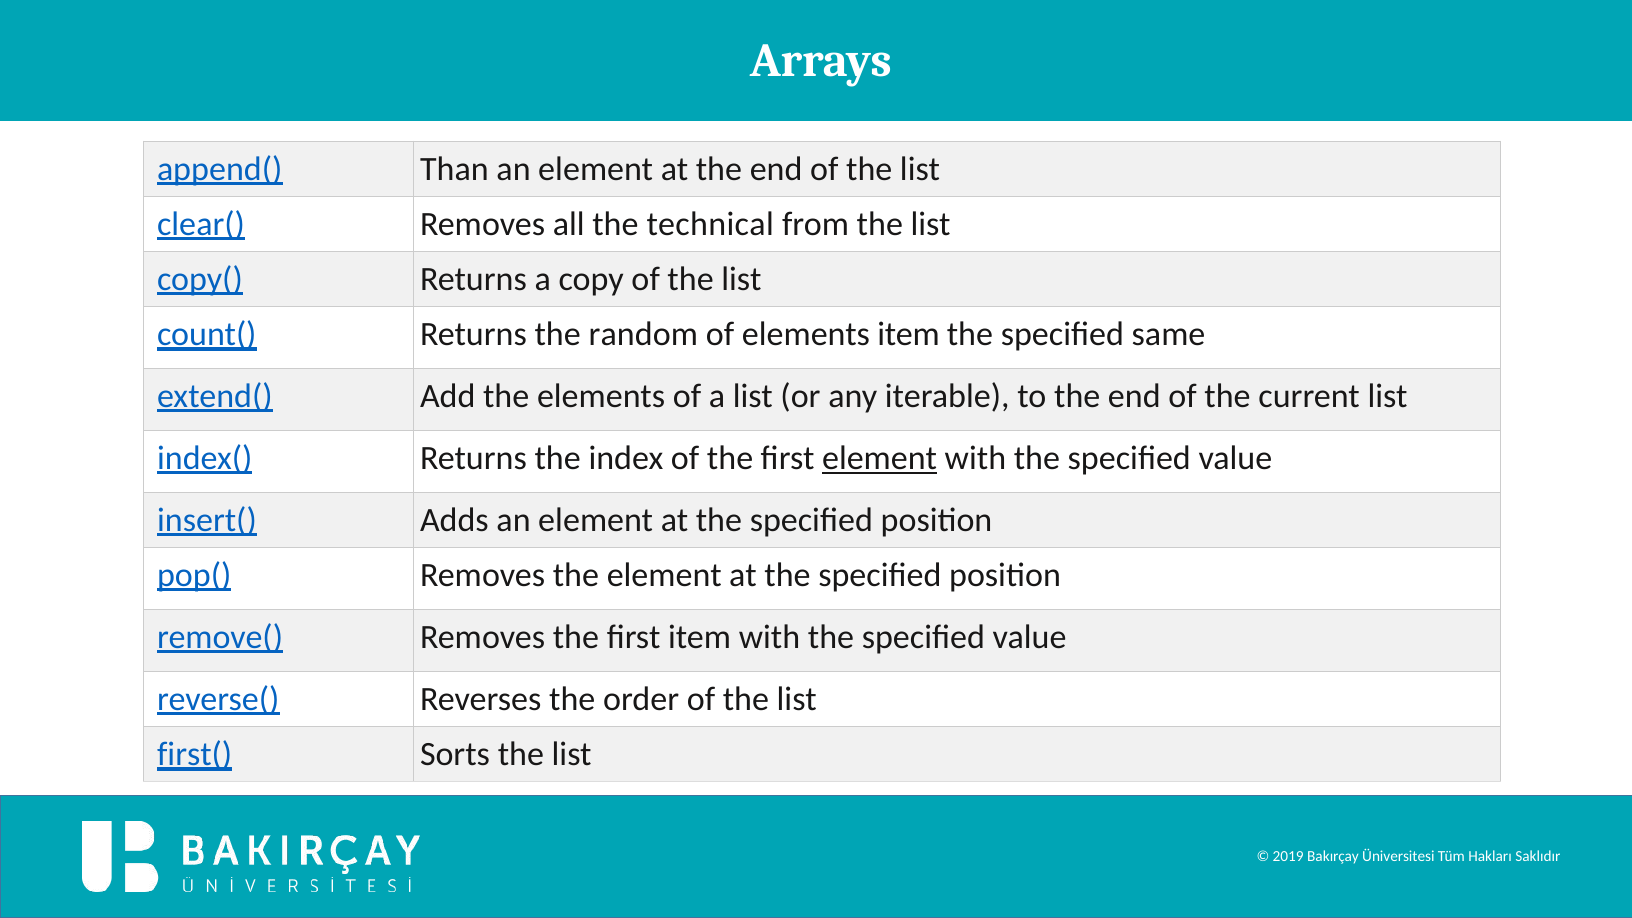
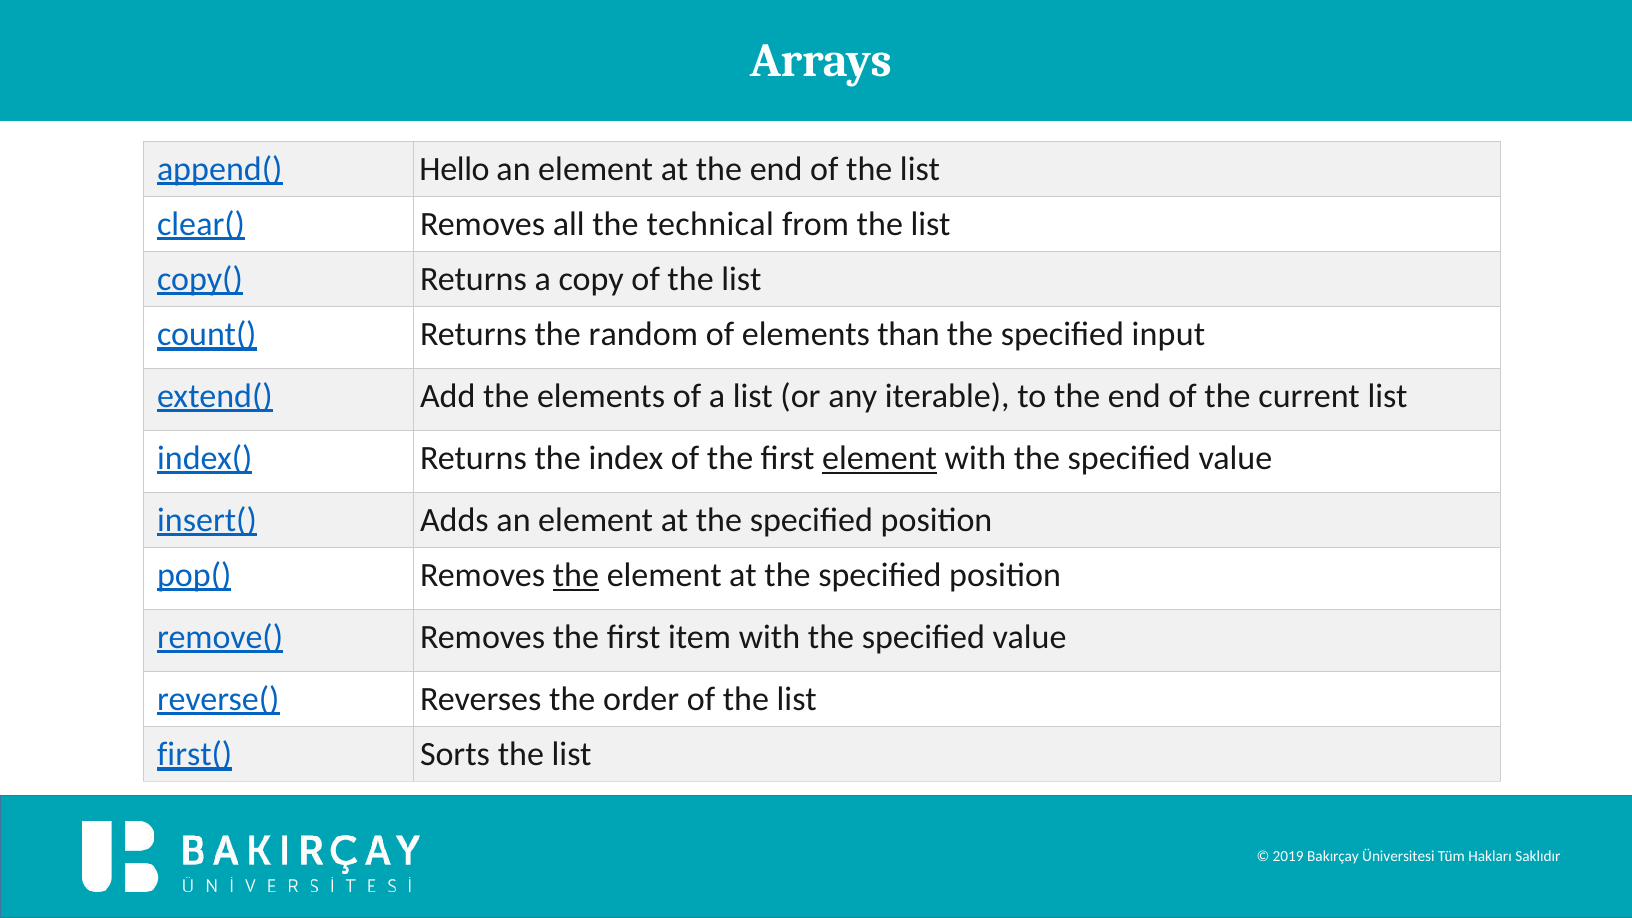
Than: Than -> Hello
elements item: item -> than
same: same -> input
the at (576, 575) underline: none -> present
